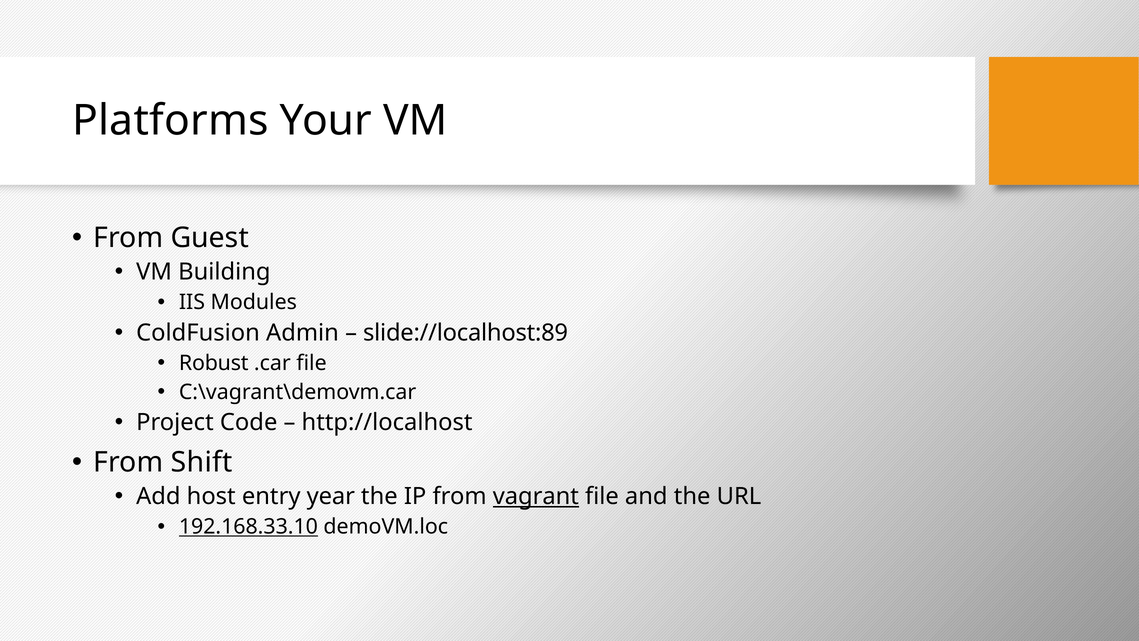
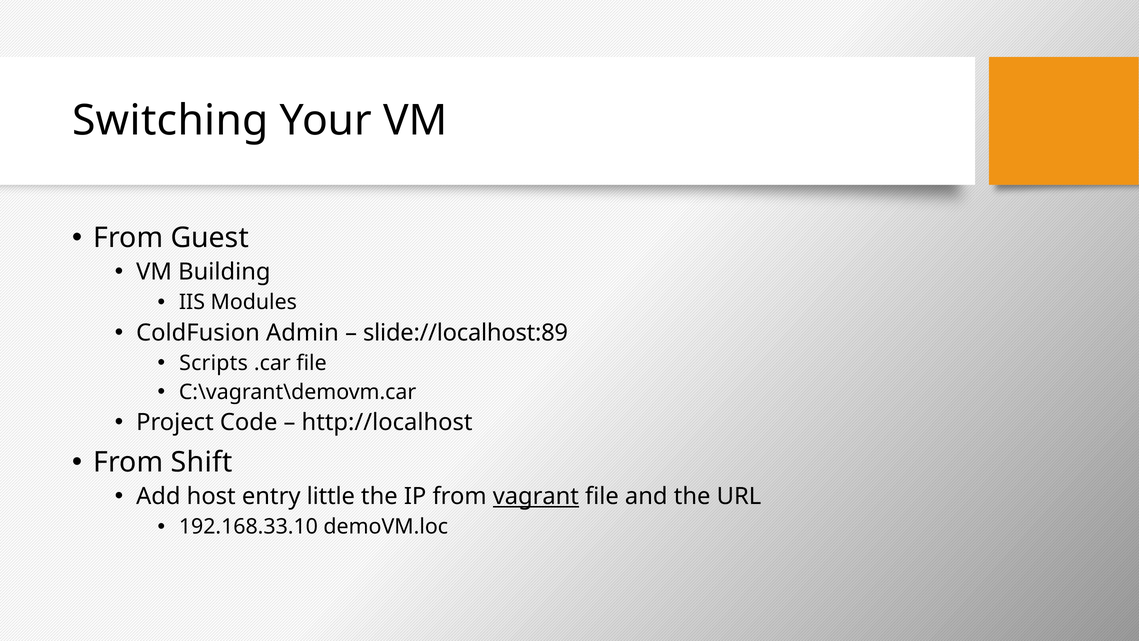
Platforms: Platforms -> Switching
Robust: Robust -> Scripts
year: year -> little
192.168.33.10 underline: present -> none
